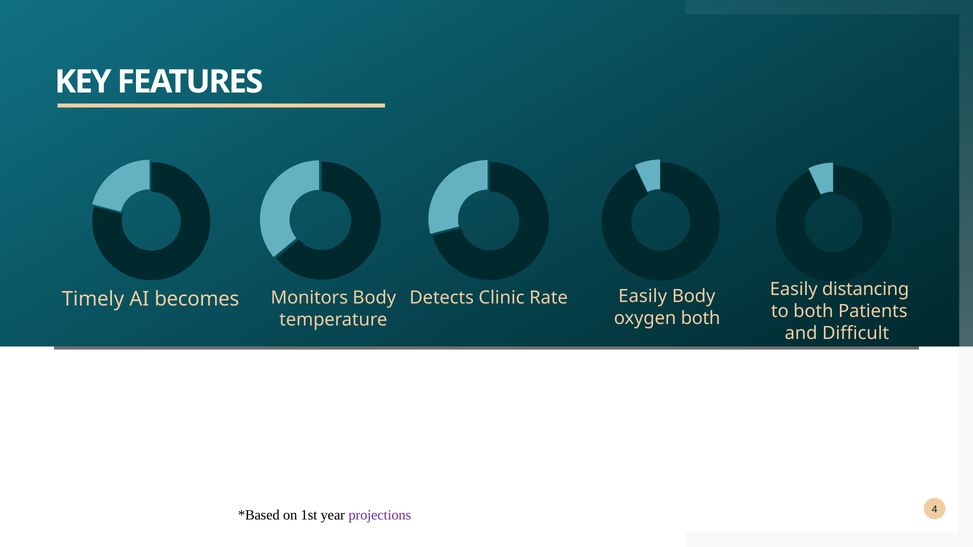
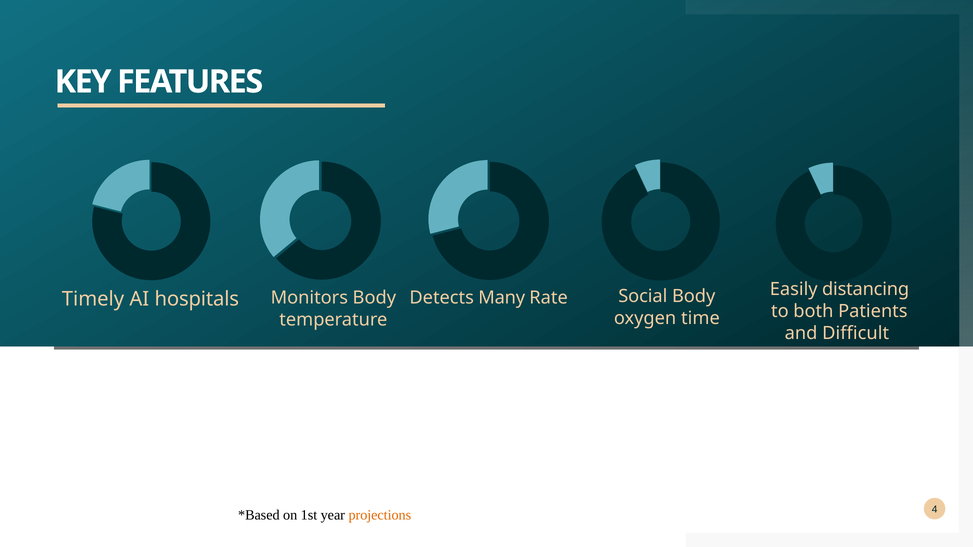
Clinic: Clinic -> Many
Rate Easily: Easily -> Social
becomes: becomes -> hospitals
oxygen both: both -> time
projections colour: purple -> orange
